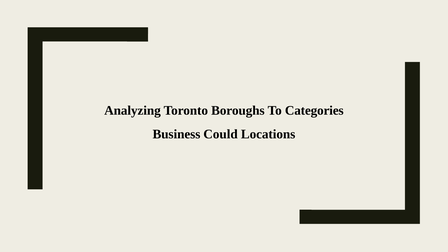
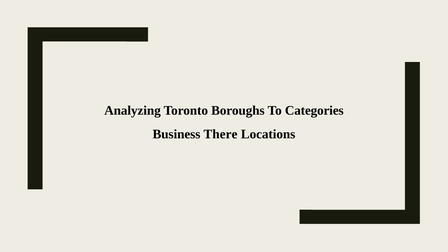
Could: Could -> There
